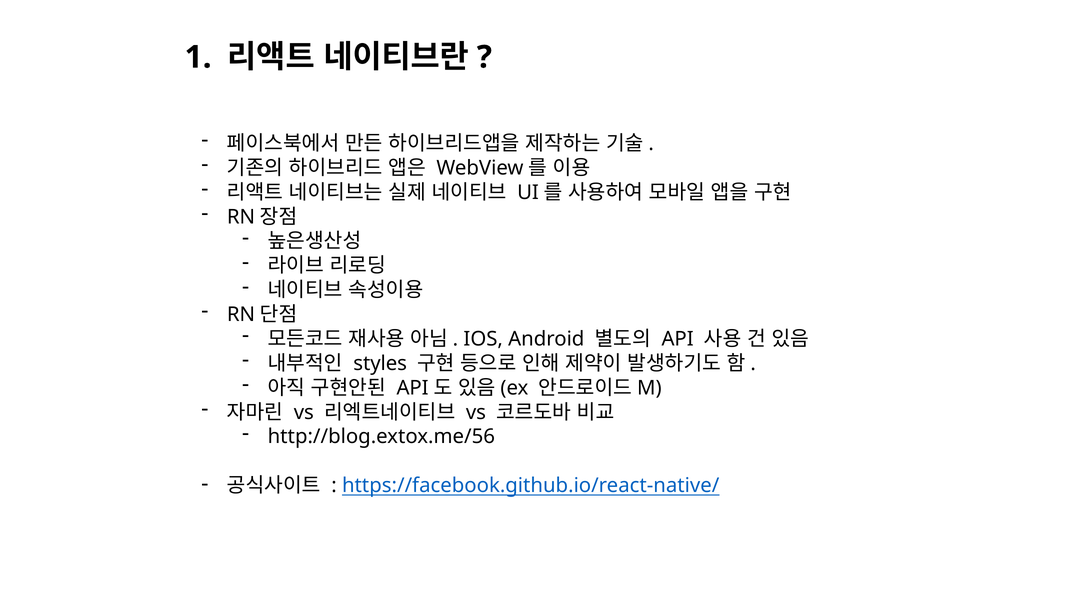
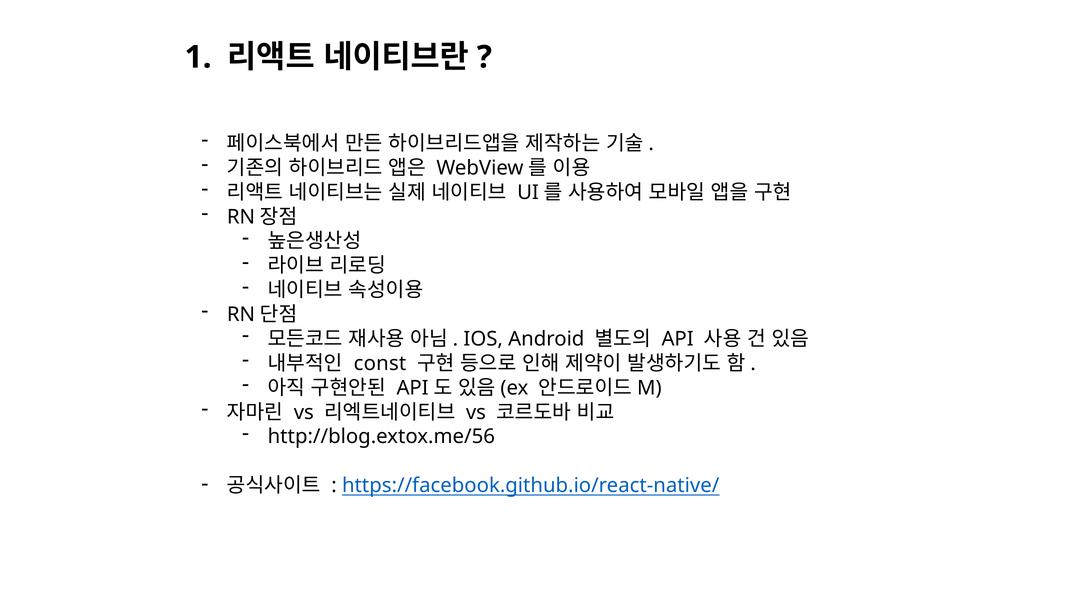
styles: styles -> const
